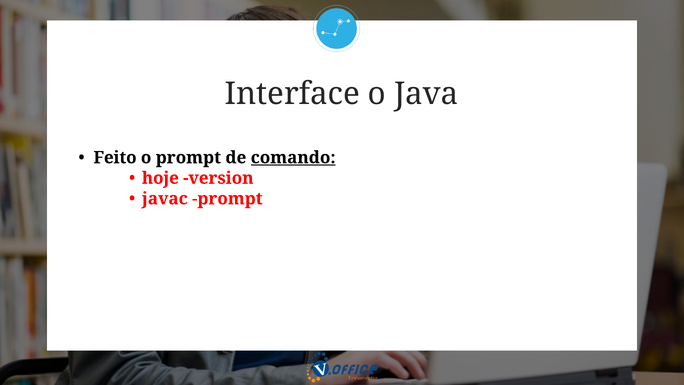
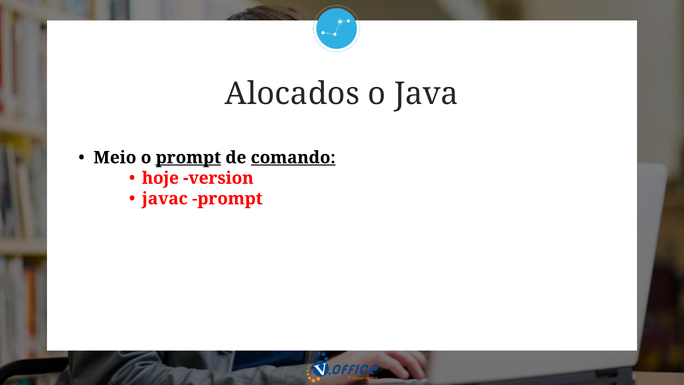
Interface: Interface -> Alocados
Feito: Feito -> Meio
prompt at (188, 157) underline: none -> present
